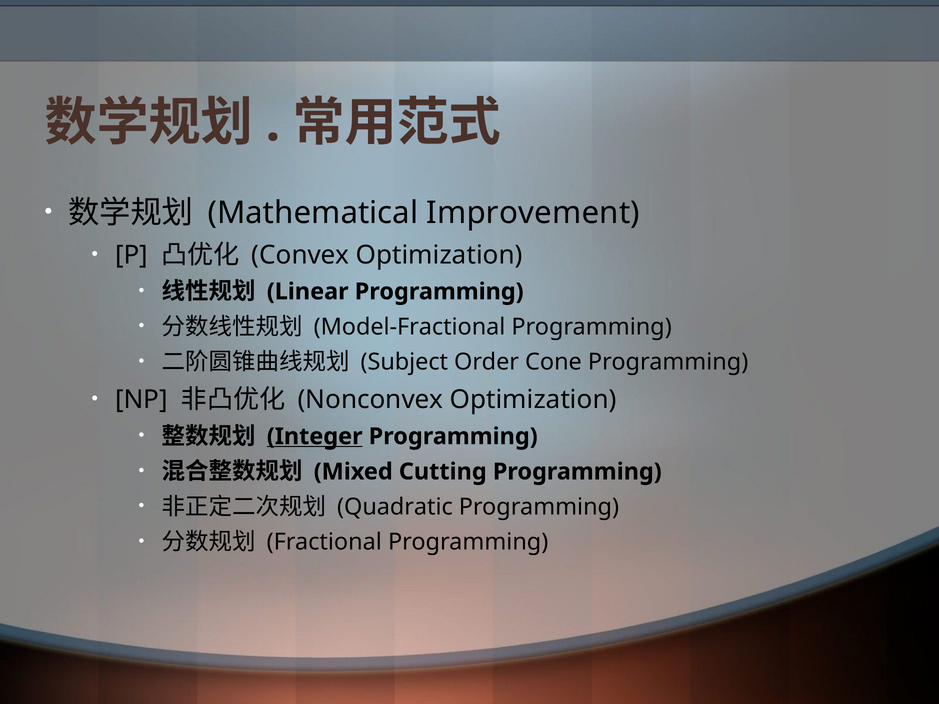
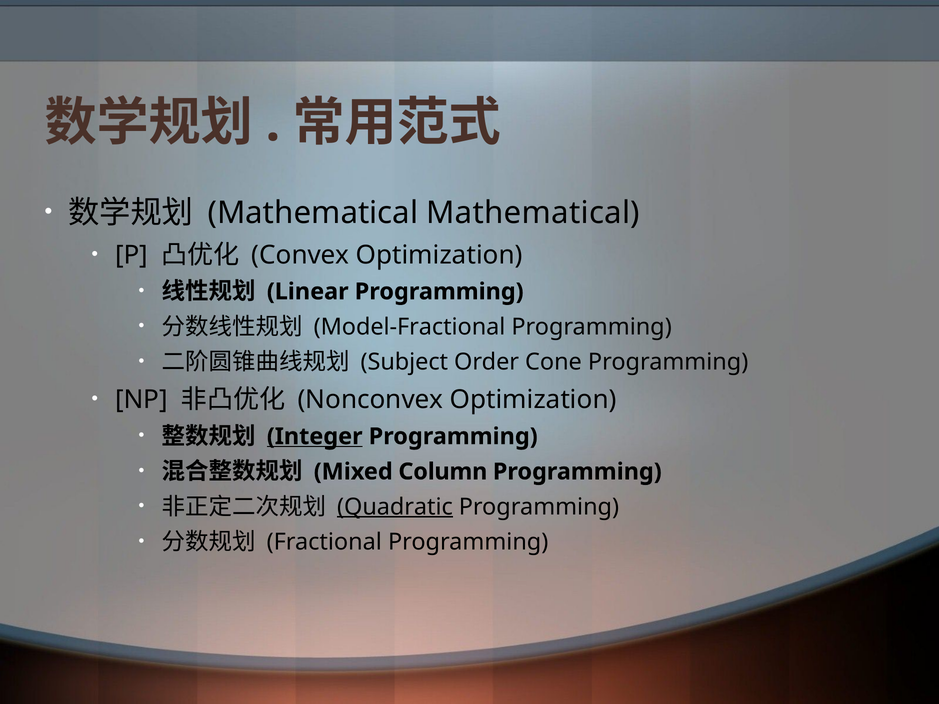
Mathematical Improvement: Improvement -> Mathematical
Cutting: Cutting -> Column
Quadratic underline: none -> present
